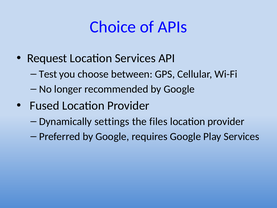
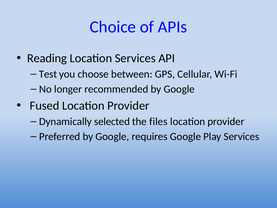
Request: Request -> Reading
settings: settings -> selected
